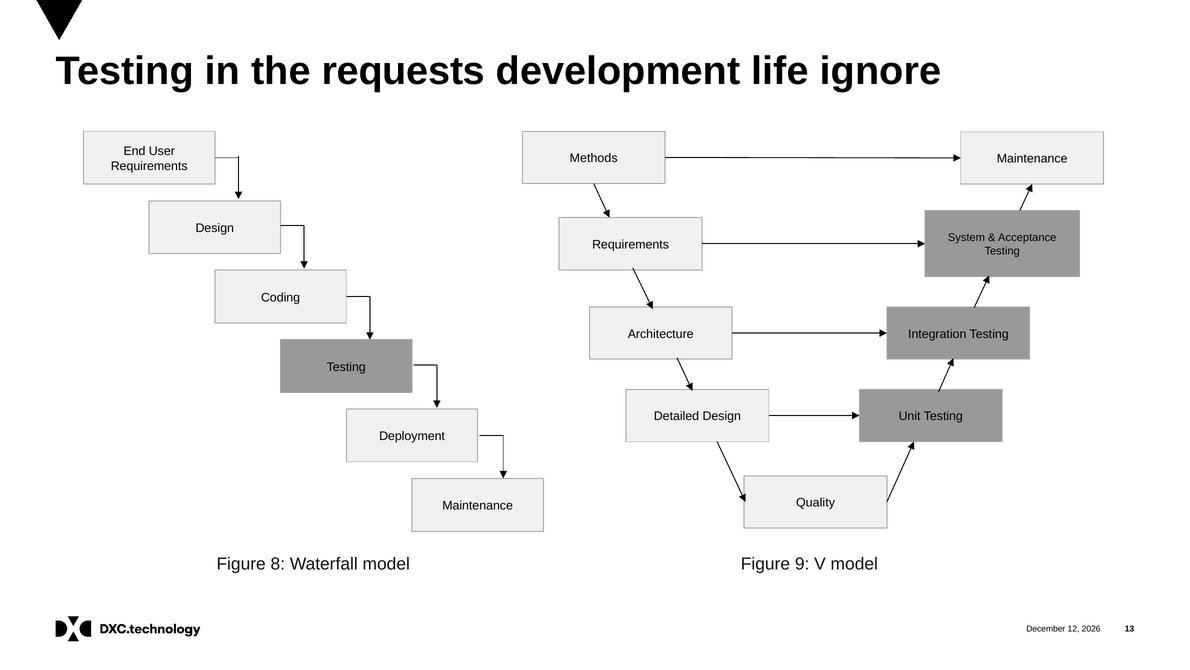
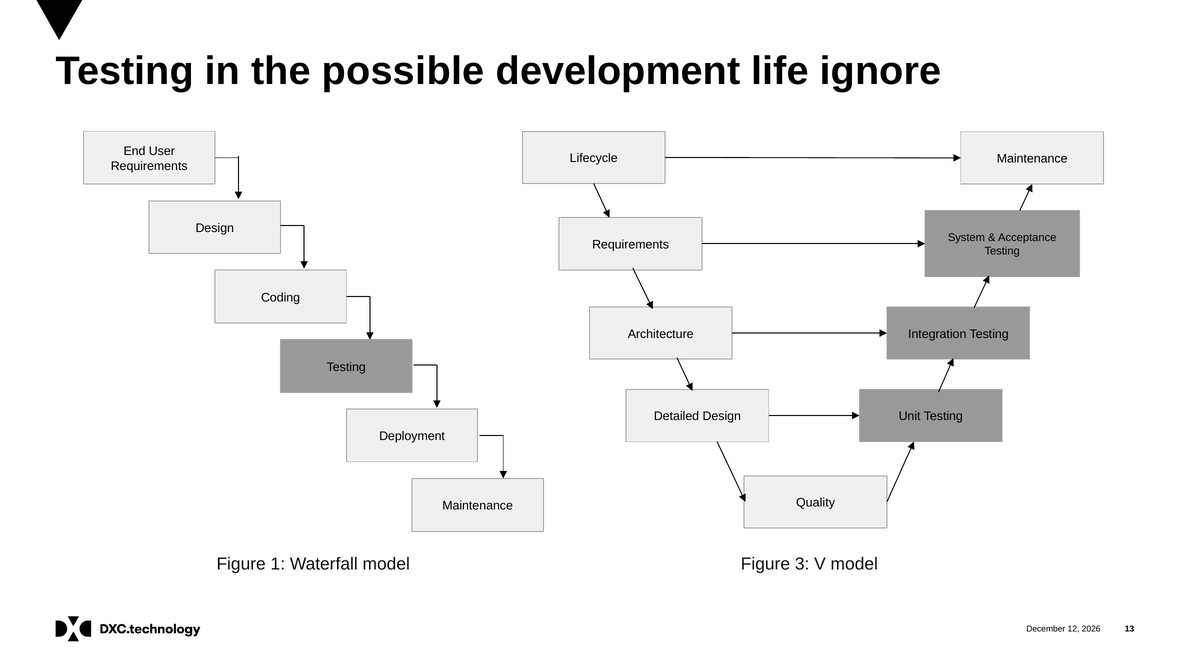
requests: requests -> possible
Methods: Methods -> Lifecycle
8: 8 -> 1
9: 9 -> 3
